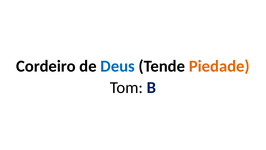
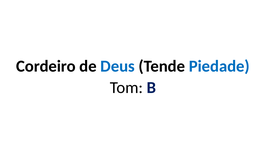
Piedade colour: orange -> blue
